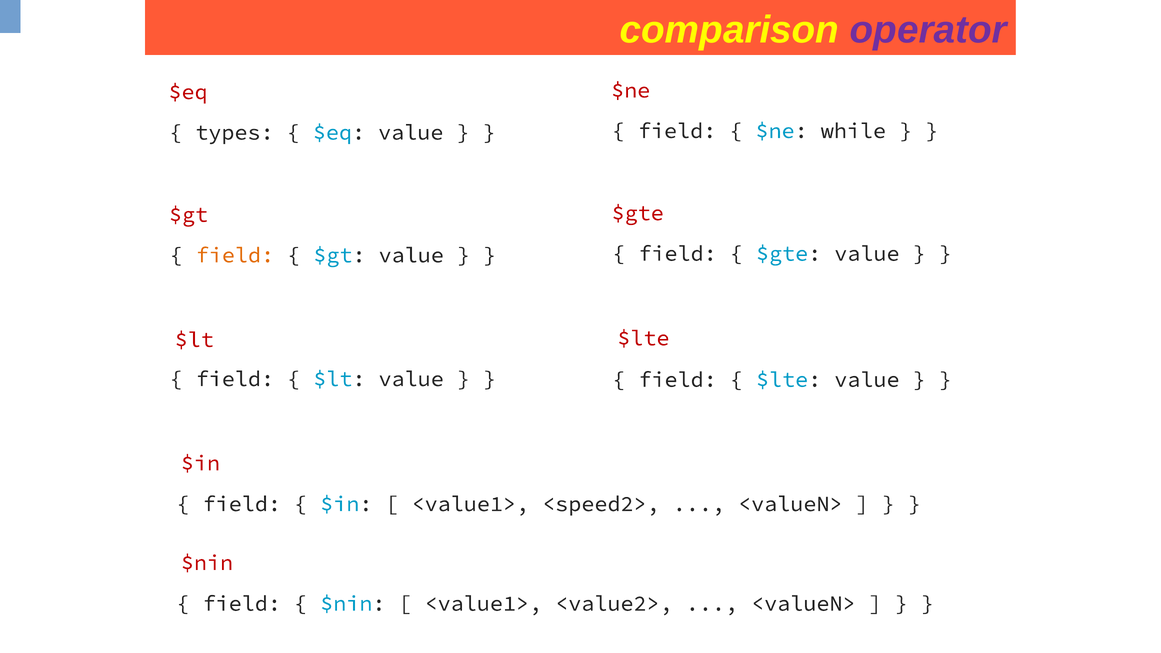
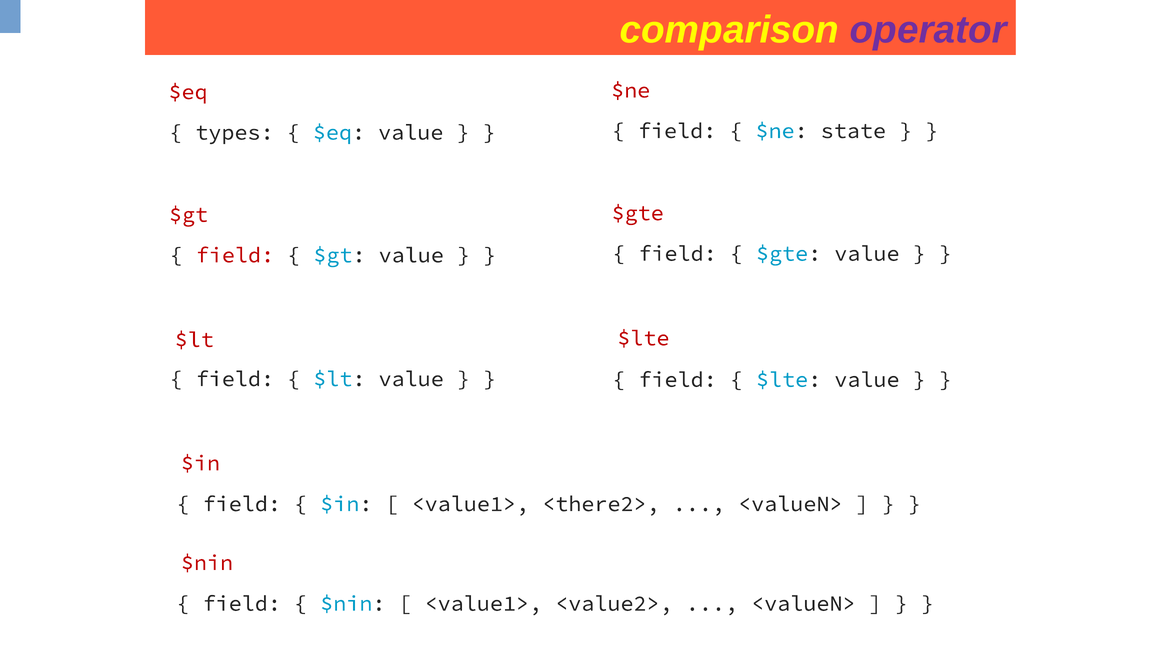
while: while -> state
field at (235, 255) colour: orange -> red
<speed2>: <speed2> -> <there2>
